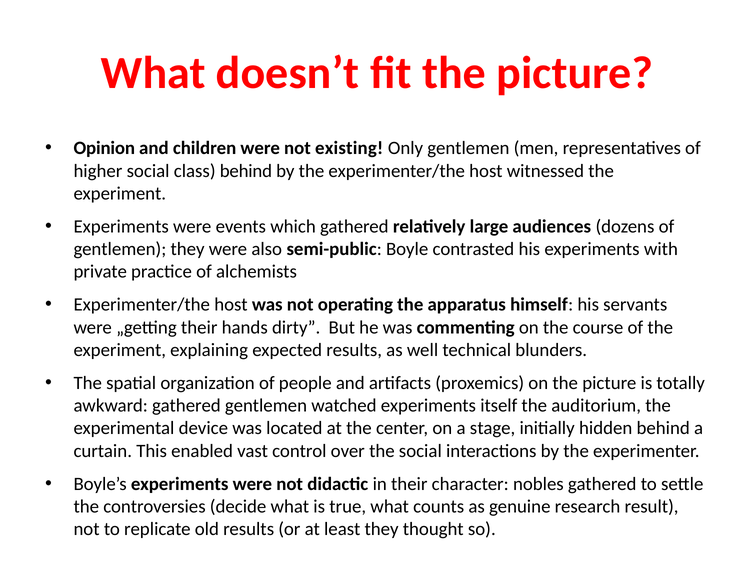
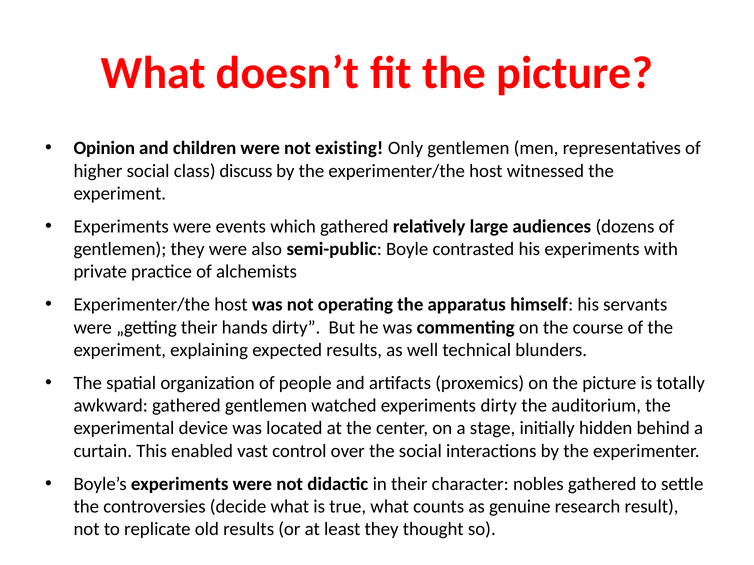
class behind: behind -> discuss
experiments itself: itself -> dirty
